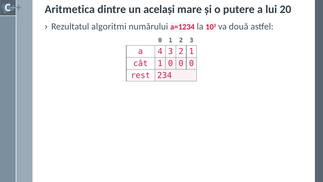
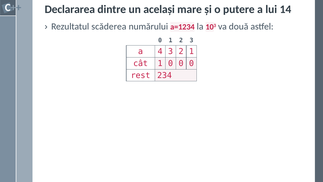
Aritmetica: Aritmetica -> Declararea
20: 20 -> 14
algoritmi: algoritmi -> scăderea
